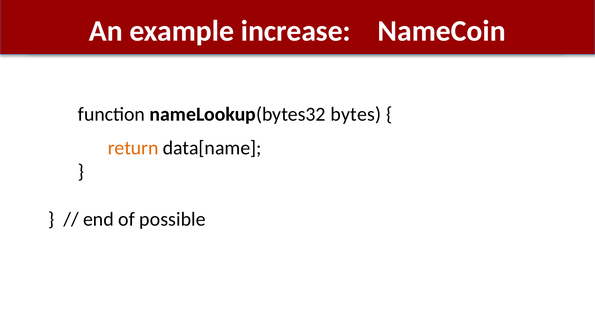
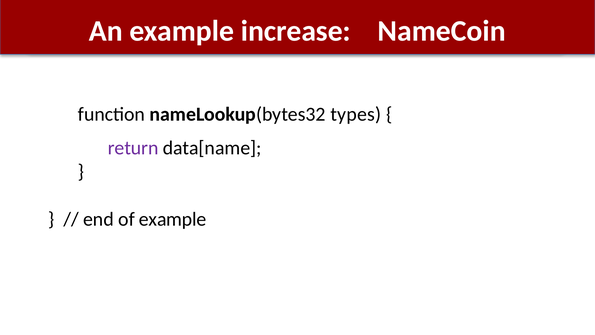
bytes: bytes -> types
return colour: orange -> purple
of possible: possible -> example
